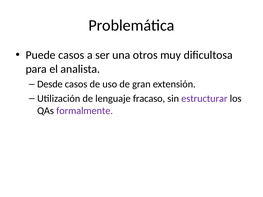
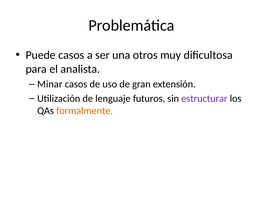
Desde: Desde -> Minar
fracaso: fracaso -> futuros
formalmente colour: purple -> orange
